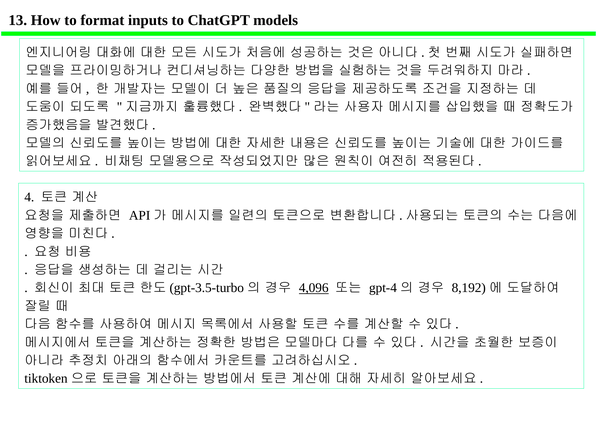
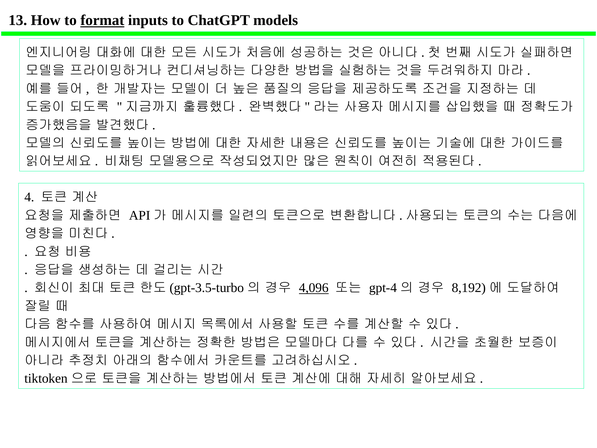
format underline: none -> present
